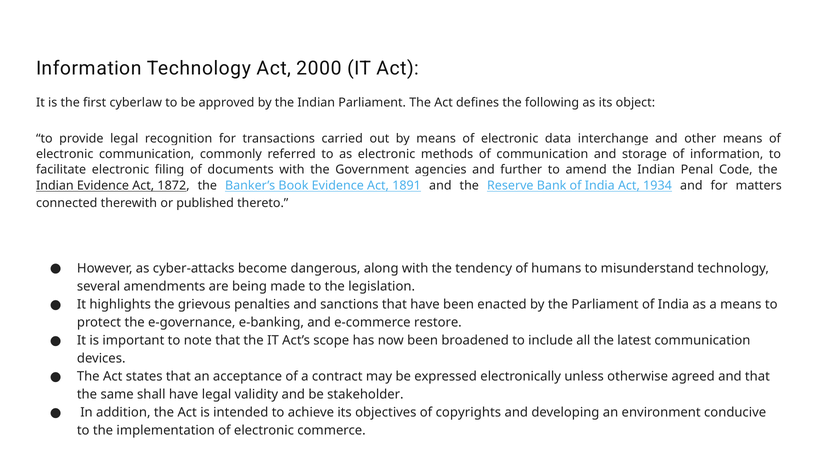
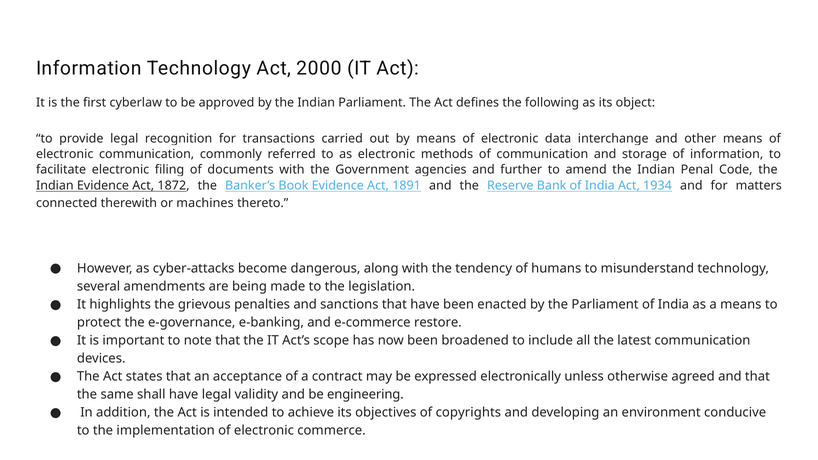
published: published -> machines
stakeholder: stakeholder -> engineering
